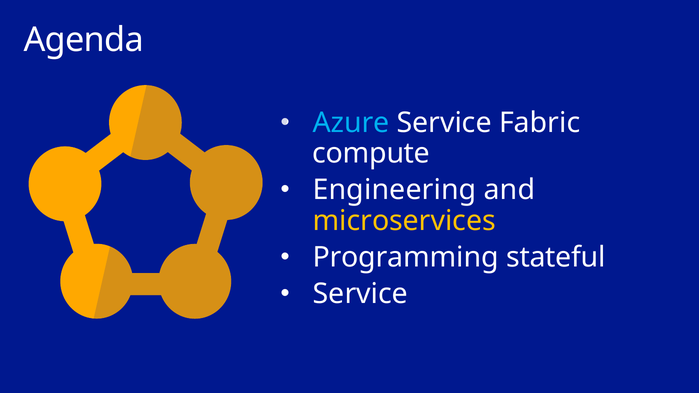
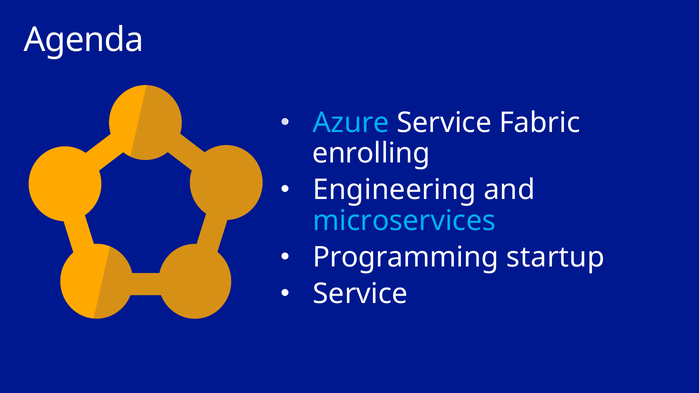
compute: compute -> enrolling
microservices colour: yellow -> light blue
stateful: stateful -> startup
